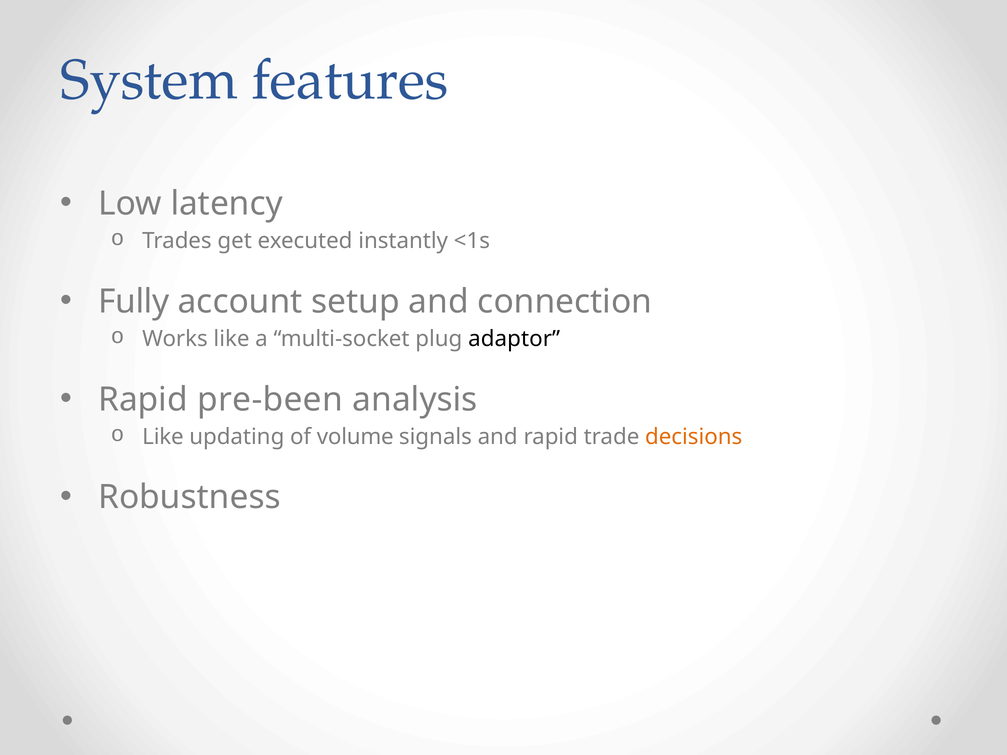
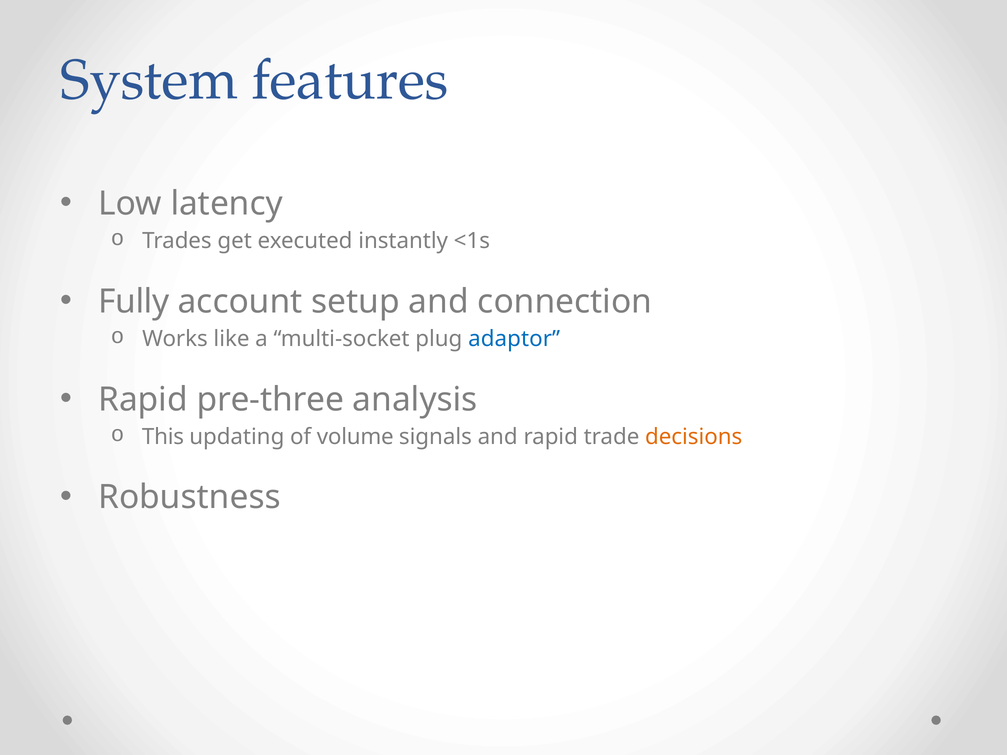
adaptor colour: black -> blue
pre-been: pre-been -> pre-three
Like at (163, 437): Like -> This
